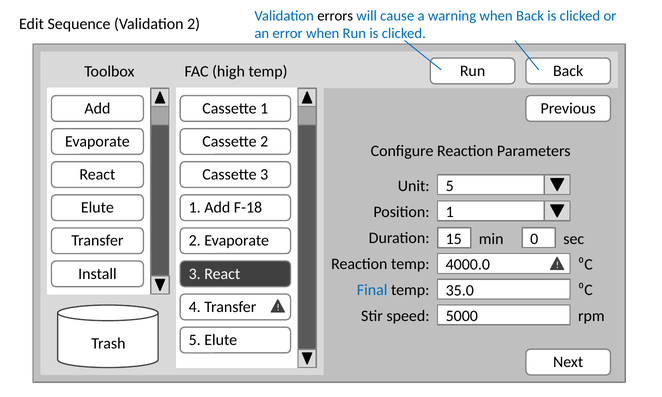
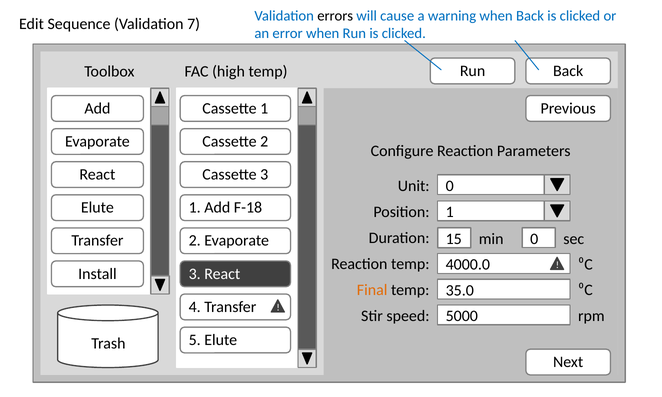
Validation 2: 2 -> 7
Unit 5: 5 -> 0
Final colour: blue -> orange
